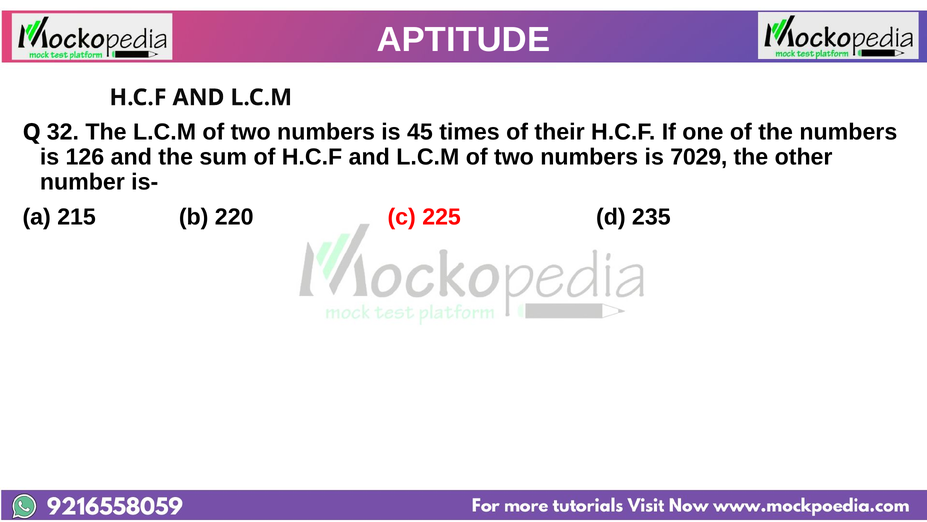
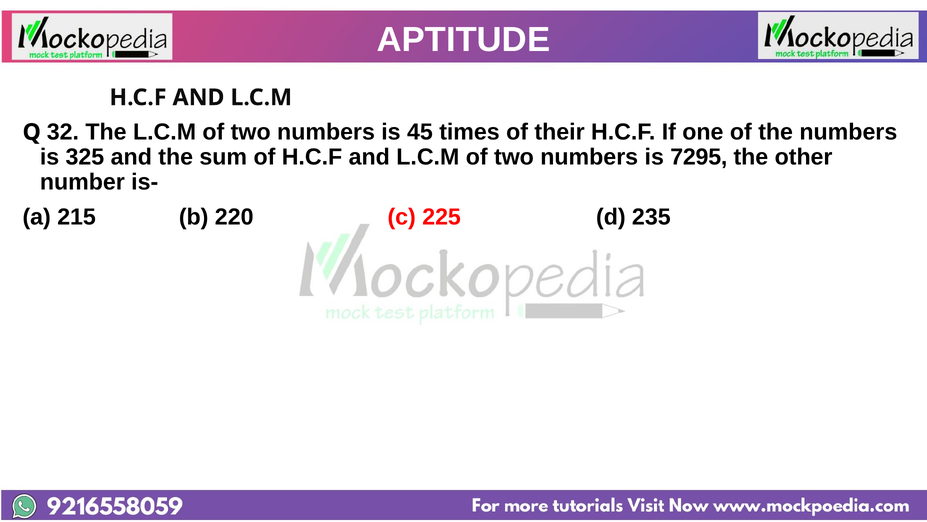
126: 126 -> 325
7029: 7029 -> 7295
